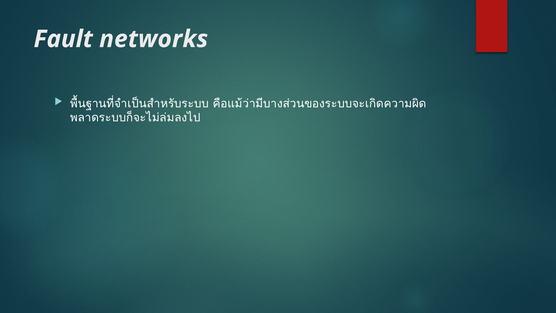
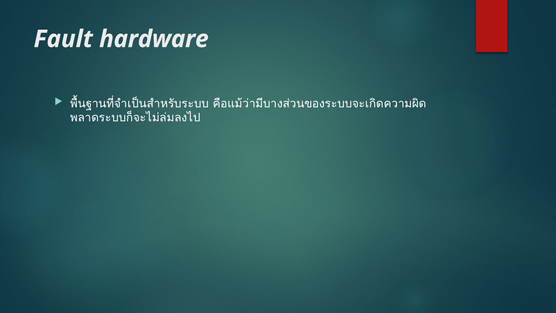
networks: networks -> hardware
